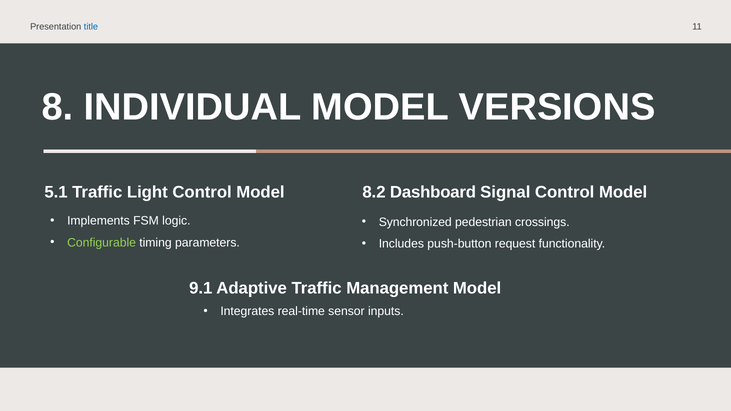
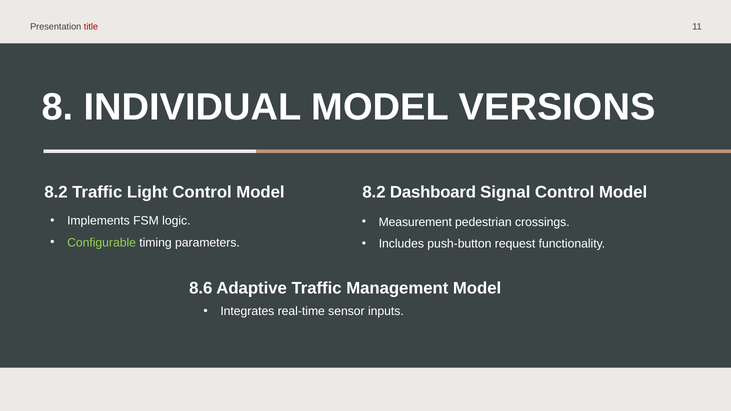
title colour: blue -> red
5.1 at (56, 192): 5.1 -> 8.2
Synchronized: Synchronized -> Measurement
9.1: 9.1 -> 8.6
